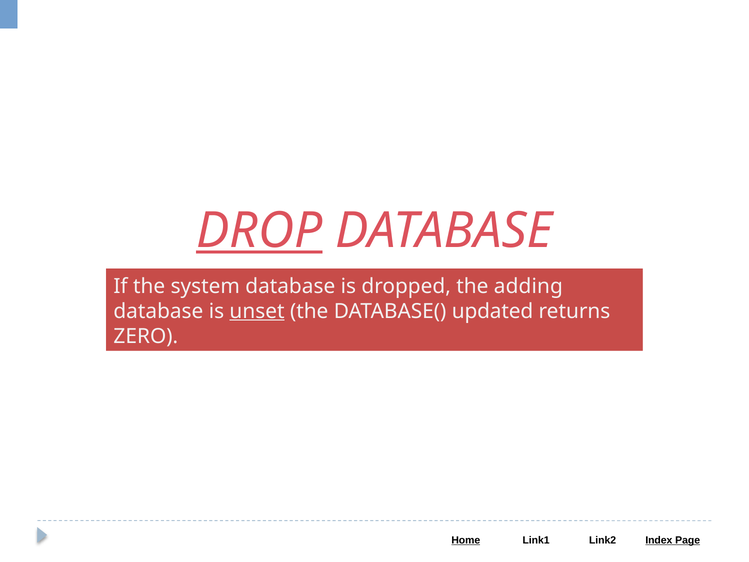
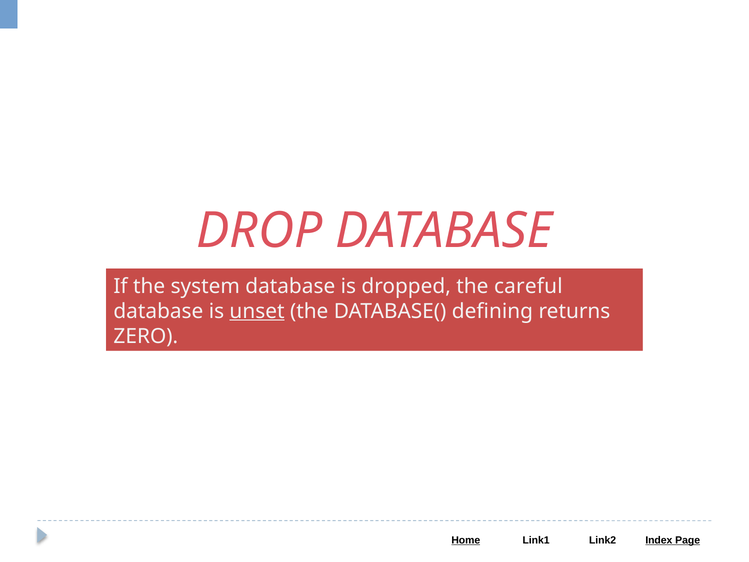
DROP underline: present -> none
adding: adding -> careful
updated: updated -> defining
